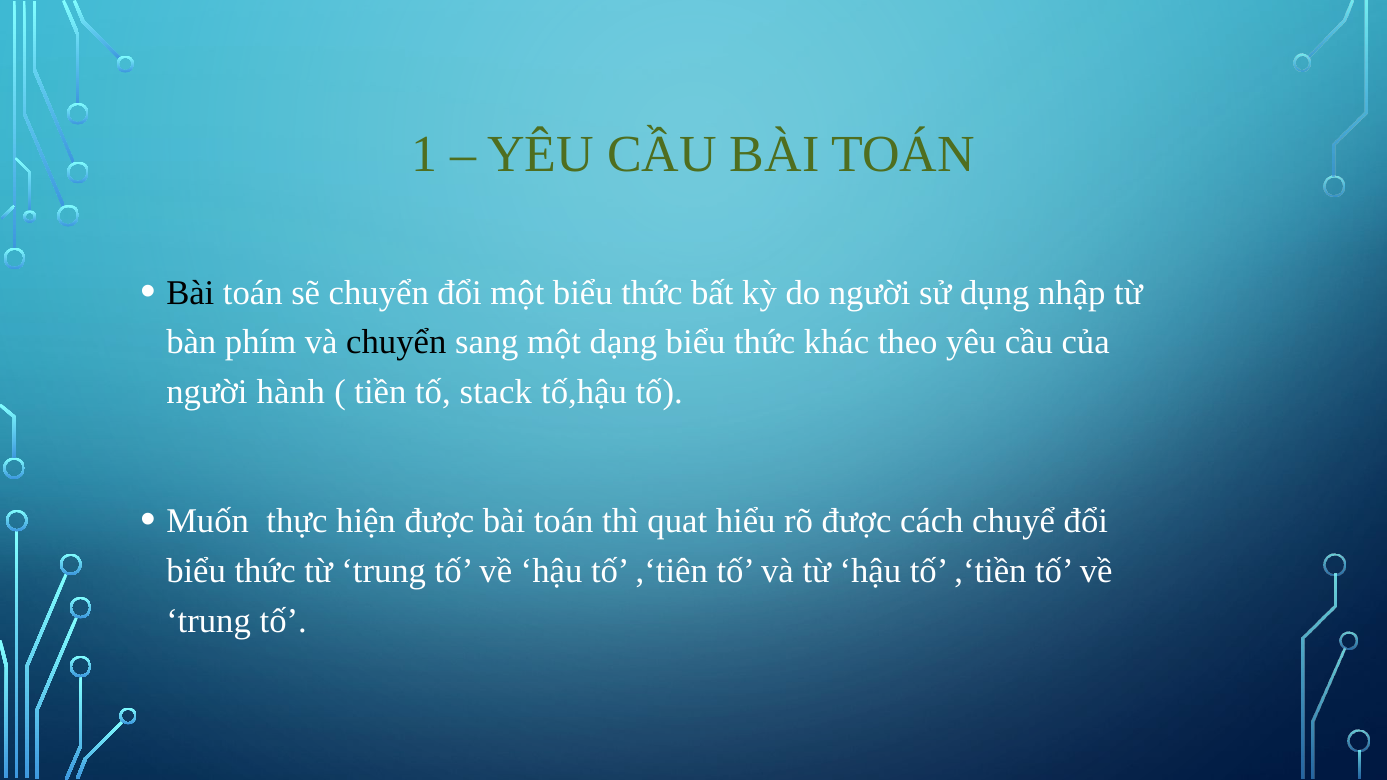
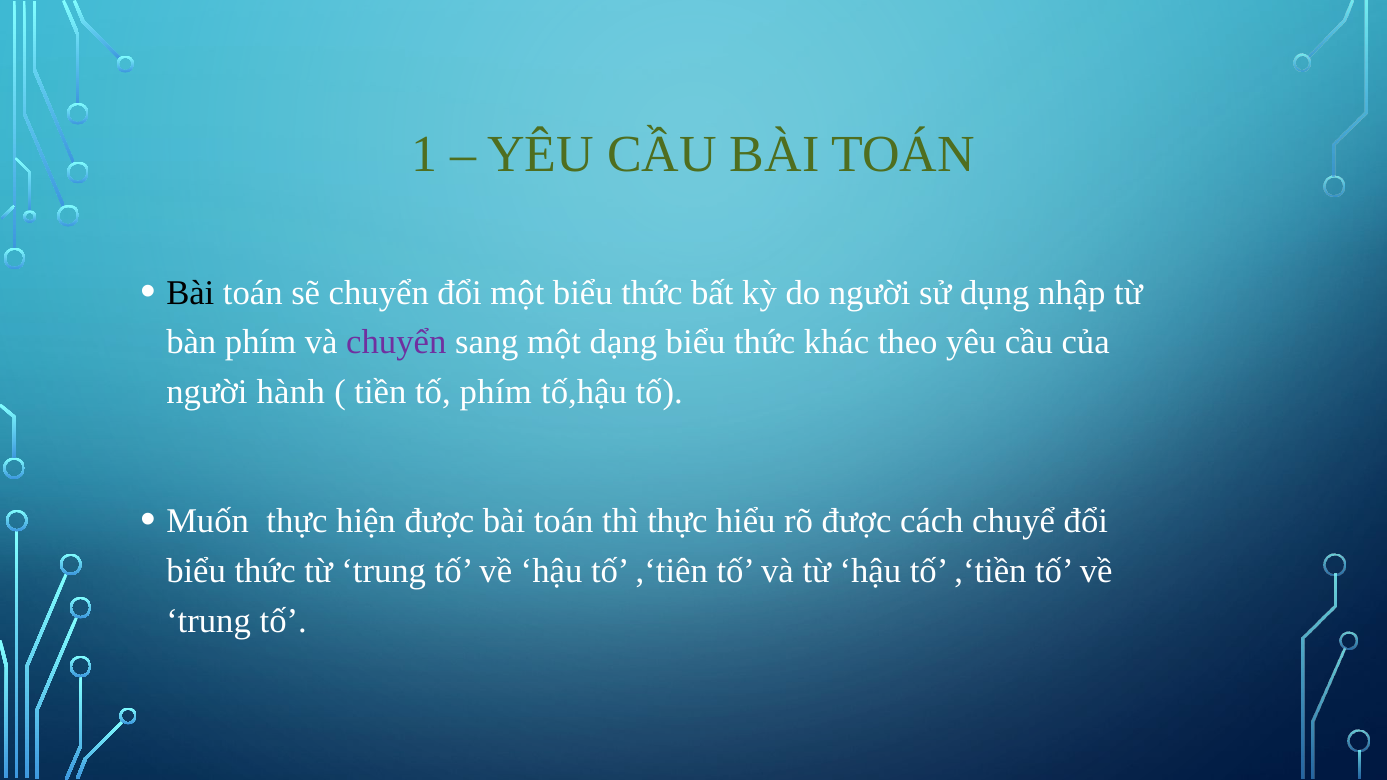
chuyển at (396, 343) colour: black -> purple
tố stack: stack -> phím
thì quat: quat -> thực
